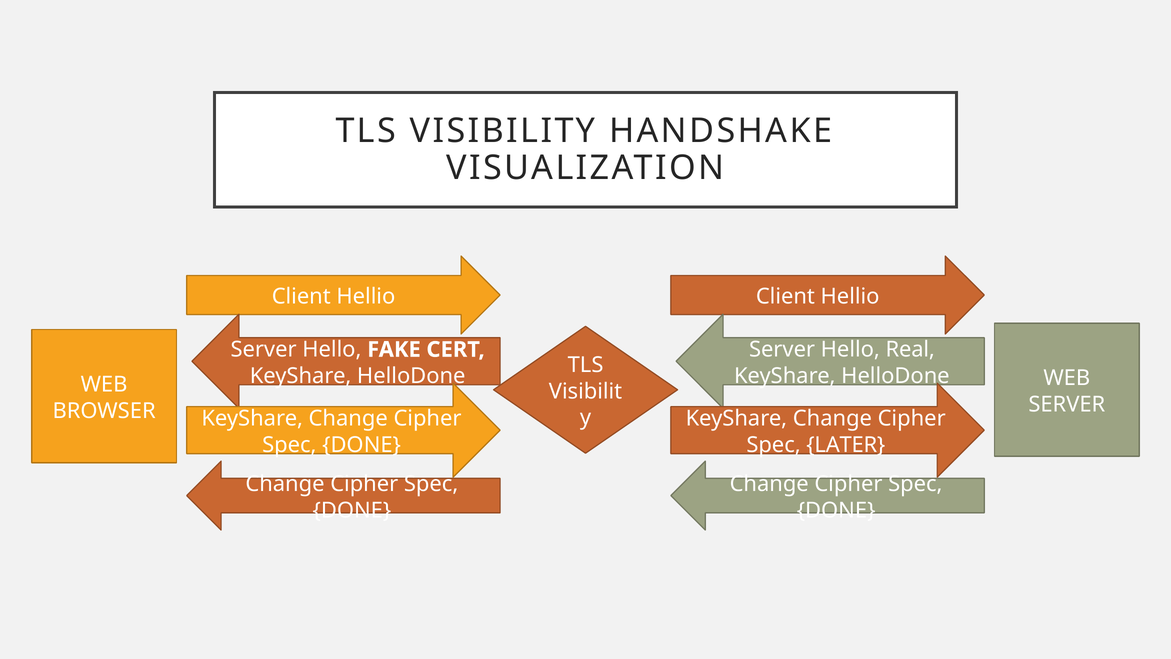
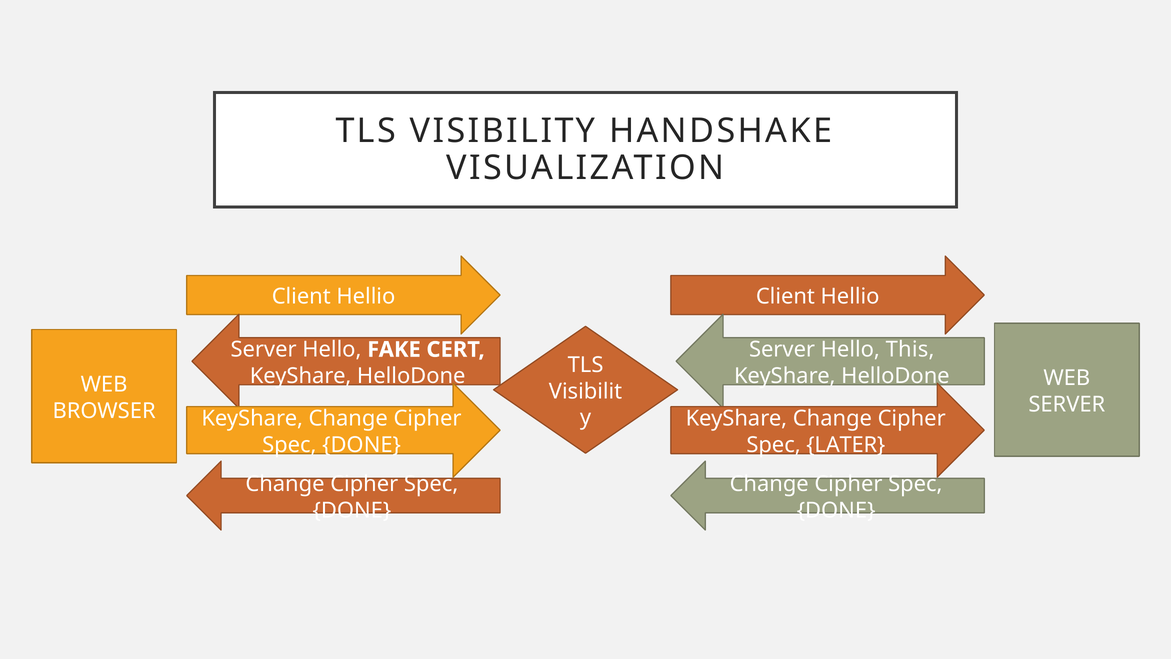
Real: Real -> This
